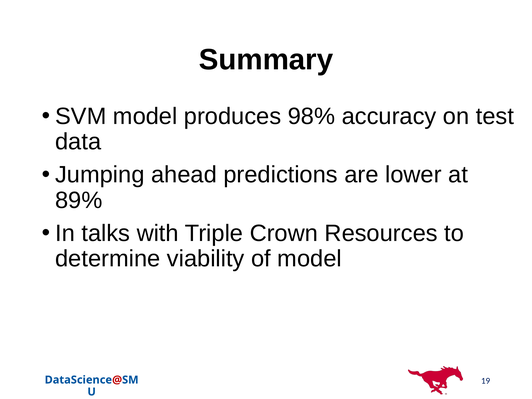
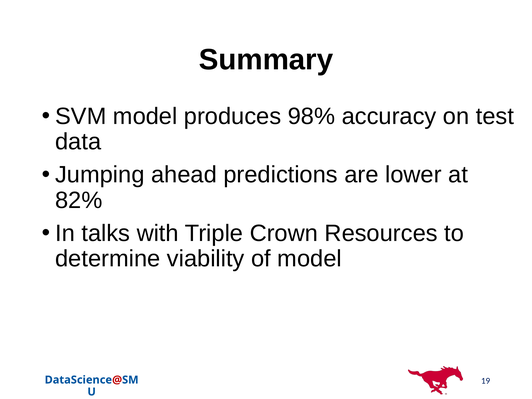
89%: 89% -> 82%
